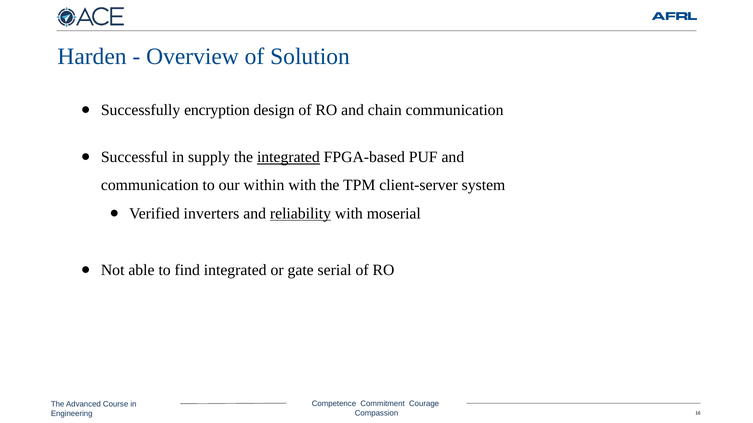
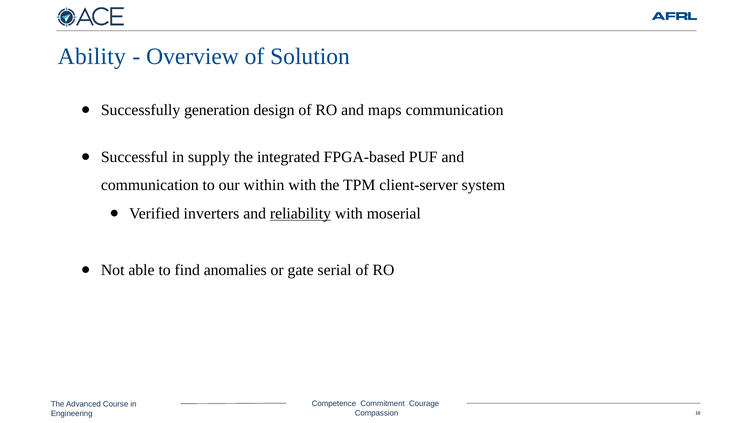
Harden: Harden -> Ability
encryption: encryption -> generation
chain: chain -> maps
integrated at (288, 157) underline: present -> none
find integrated: integrated -> anomalies
